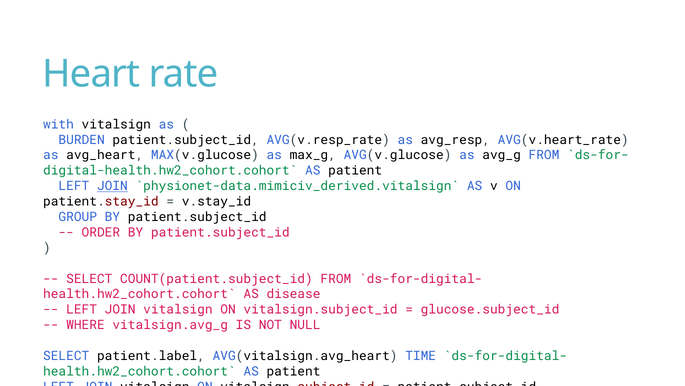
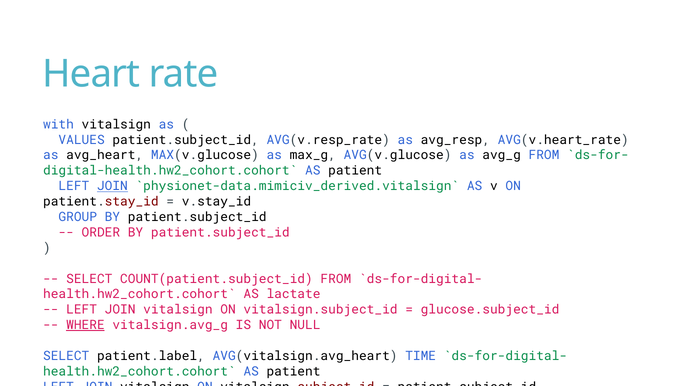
BURDEN: BURDEN -> VALUES
disease: disease -> lactate
WHERE at (85, 324) underline: none -> present
